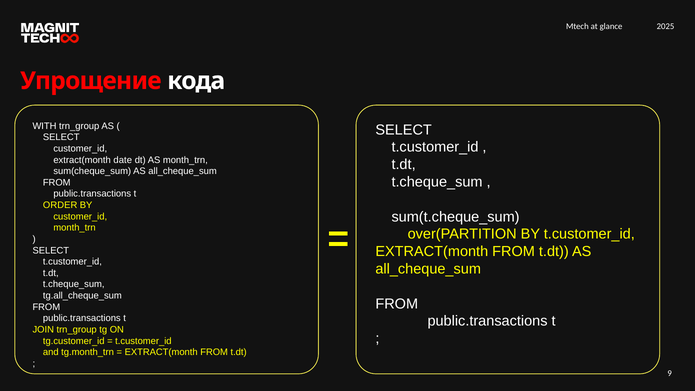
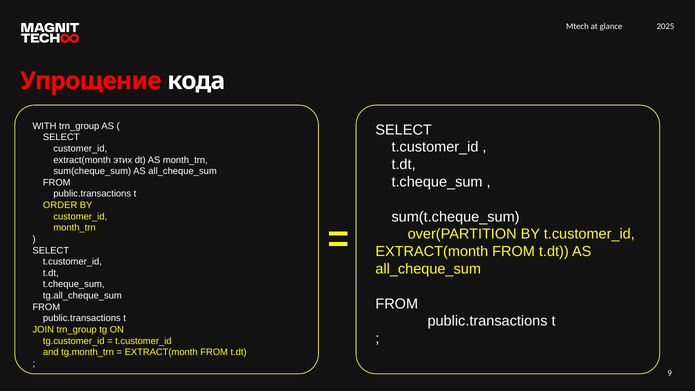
date: date -> этих
